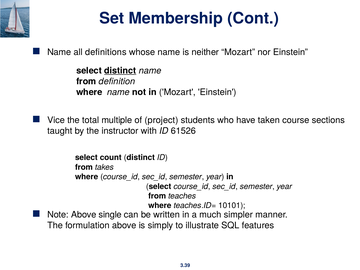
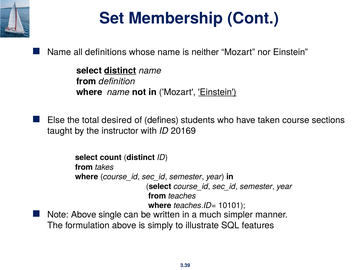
Einstein at (217, 92) underline: none -> present
Vice: Vice -> Else
multiple: multiple -> desired
project: project -> defines
61526: 61526 -> 20169
